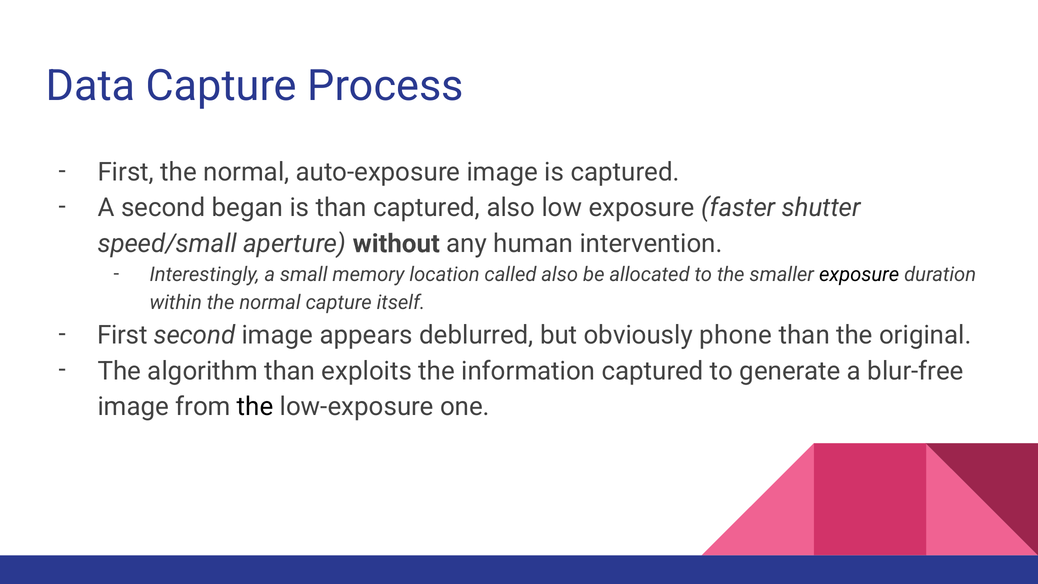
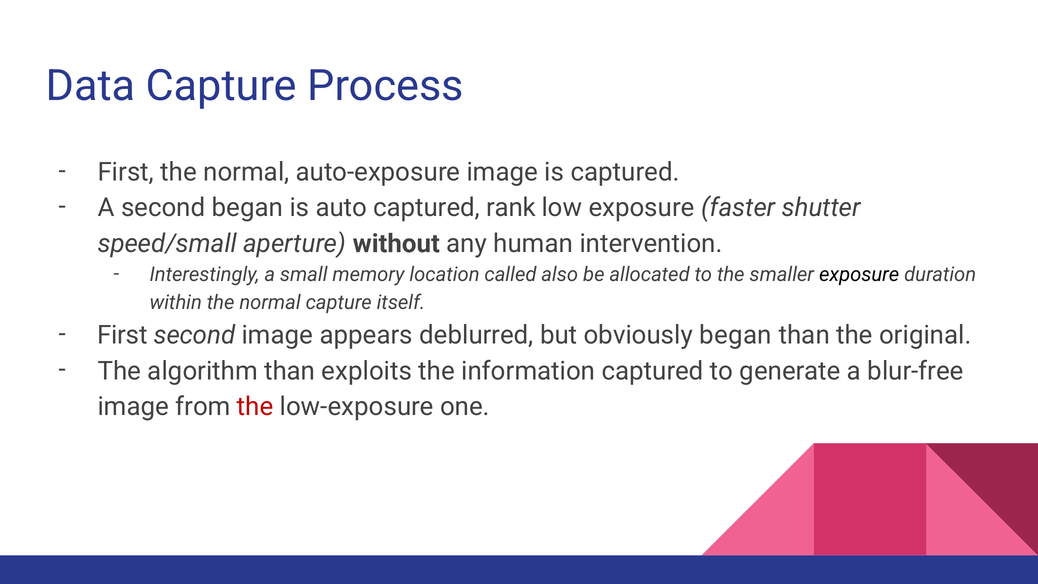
is than: than -> auto
captured also: also -> rank
obviously phone: phone -> began
the at (255, 407) colour: black -> red
